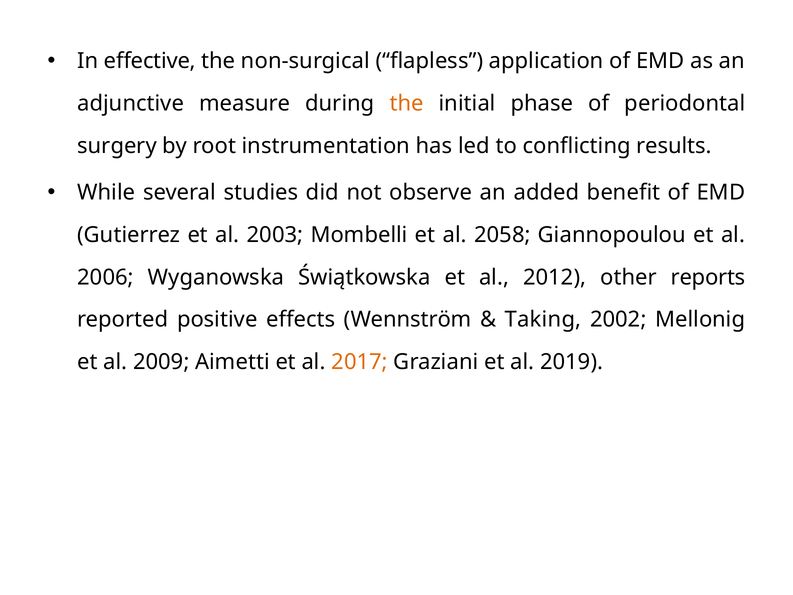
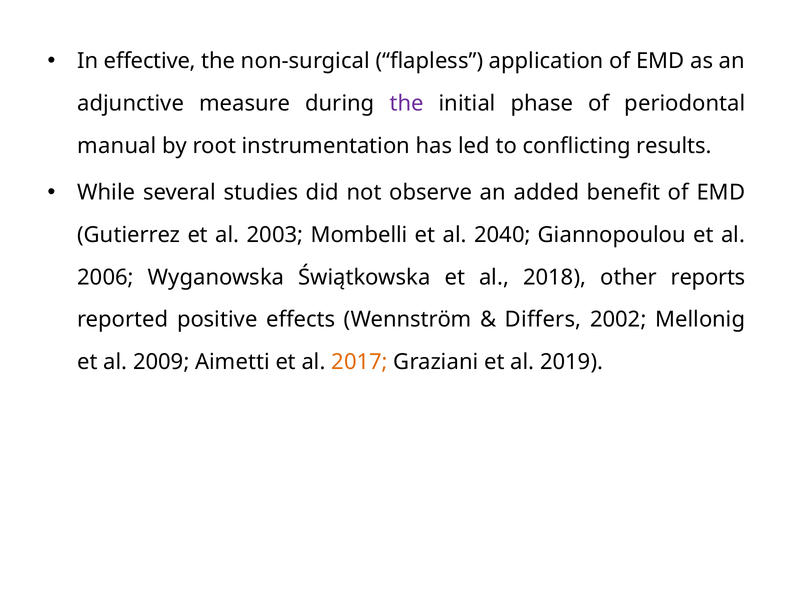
the at (407, 103) colour: orange -> purple
surgery: surgery -> manual
2058: 2058 -> 2040
2012: 2012 -> 2018
Taking: Taking -> Differs
